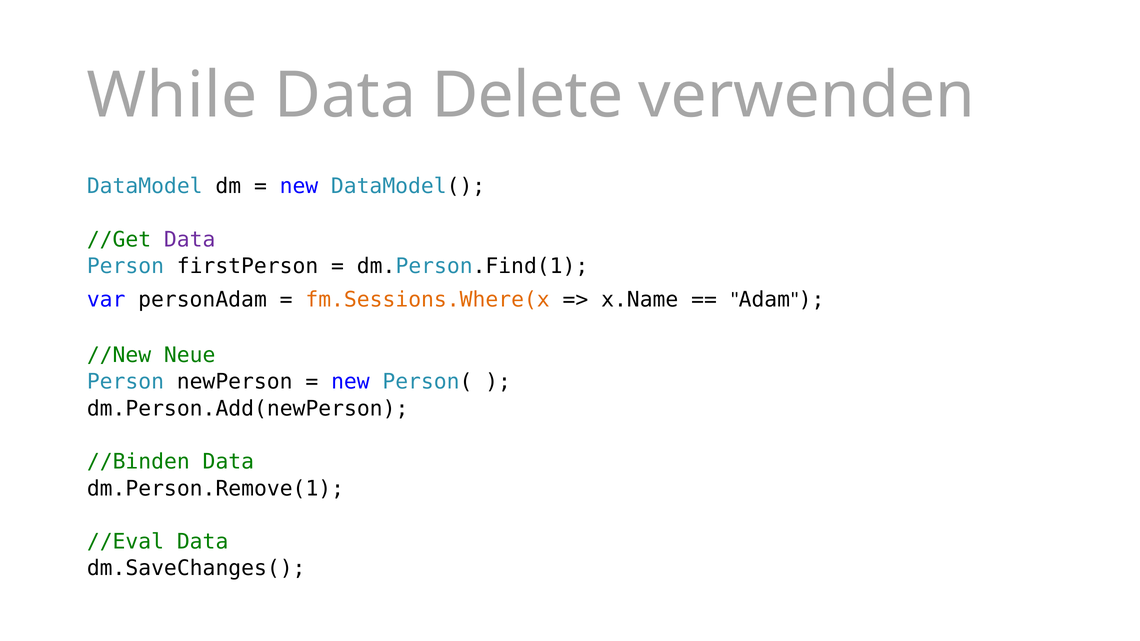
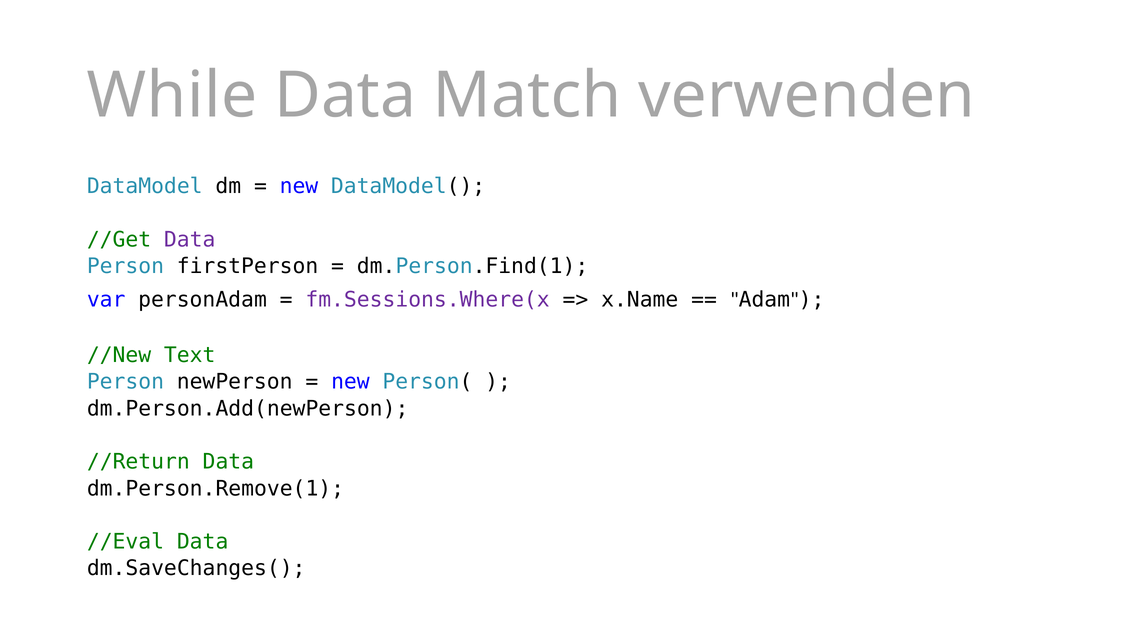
Delete: Delete -> Match
fm.Sessions.Where(x colour: orange -> purple
Neue: Neue -> Text
//Binden: //Binden -> //Return
